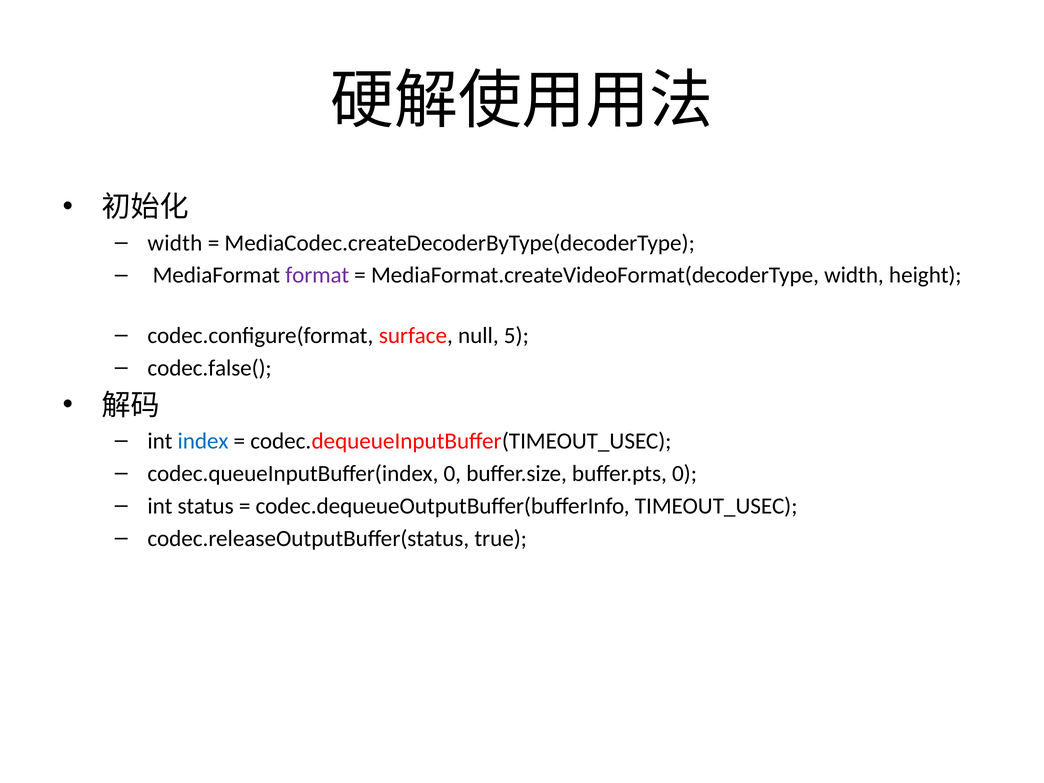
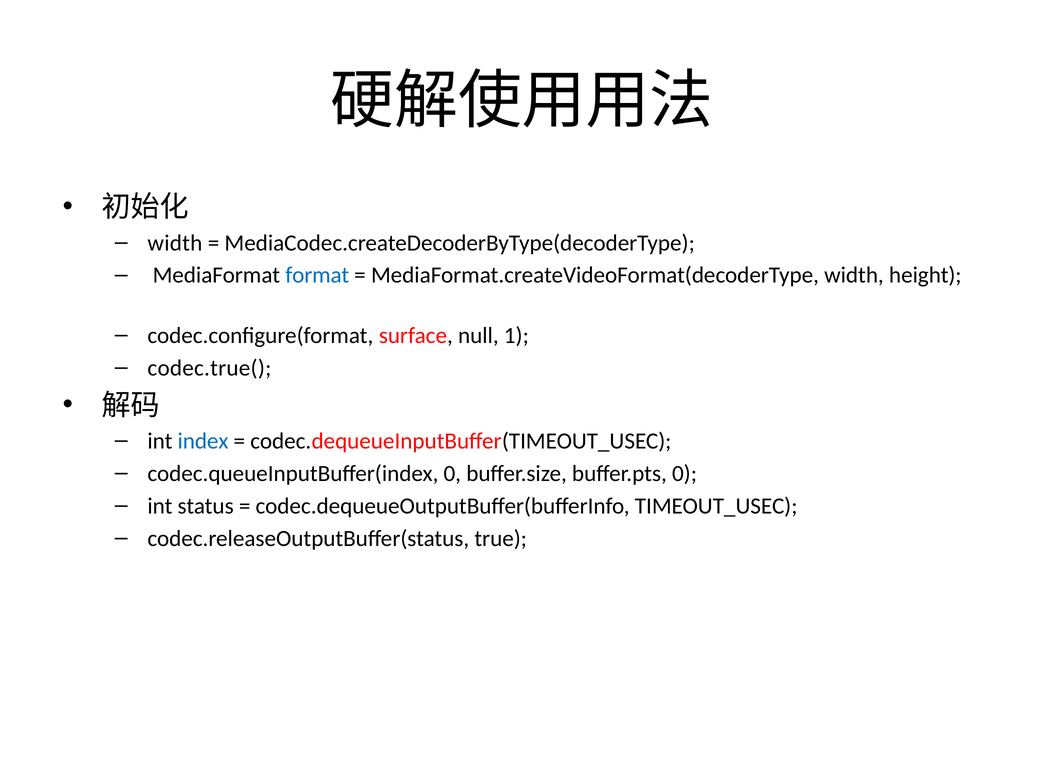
format colour: purple -> blue
5: 5 -> 1
codec.false(: codec.false( -> codec.true(
